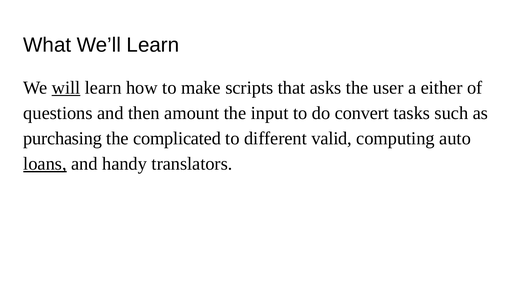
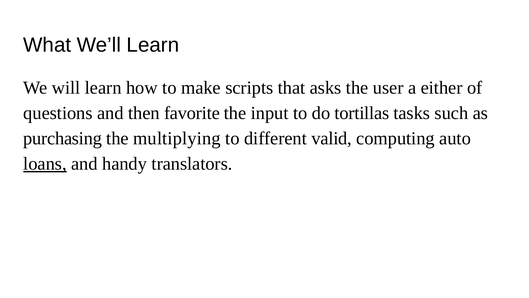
will underline: present -> none
amount: amount -> favorite
convert: convert -> tortillas
complicated: complicated -> multiplying
